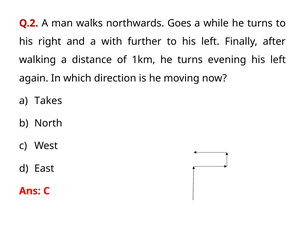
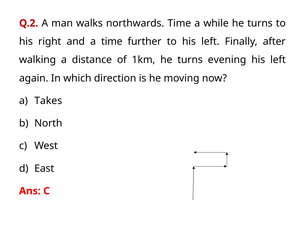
northwards Goes: Goes -> Time
a with: with -> time
